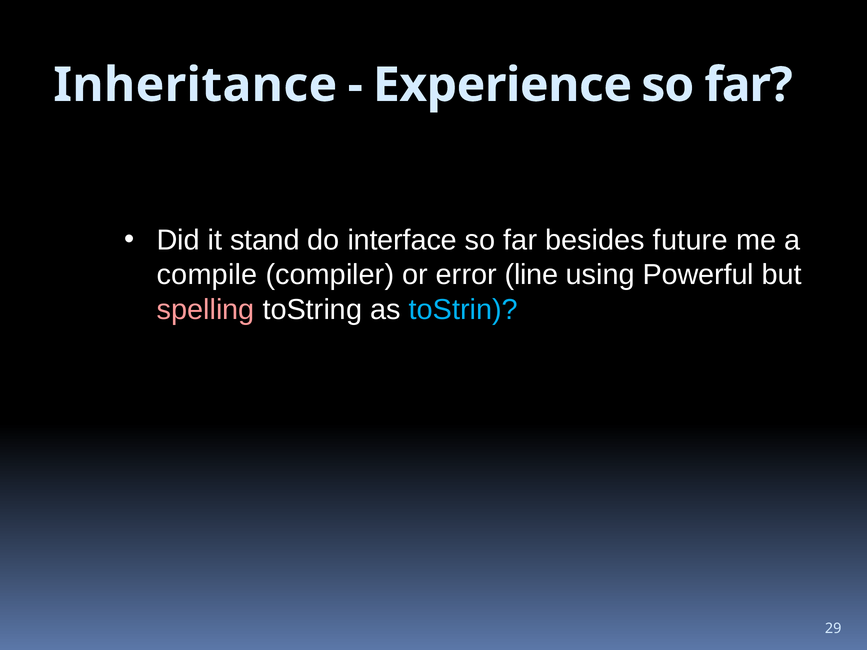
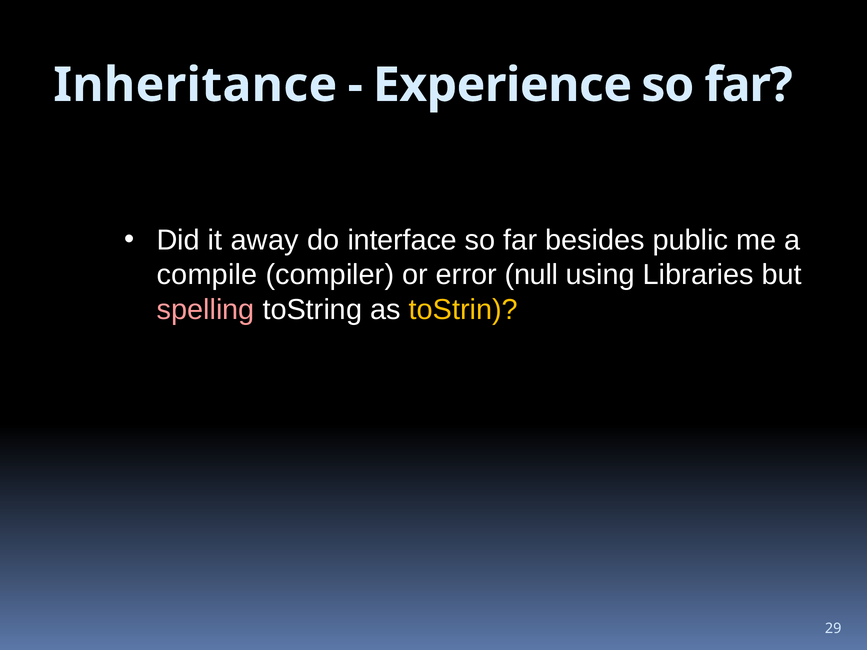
stand: stand -> away
future: future -> public
line: line -> null
Powerful: Powerful -> Libraries
toStrin colour: light blue -> yellow
